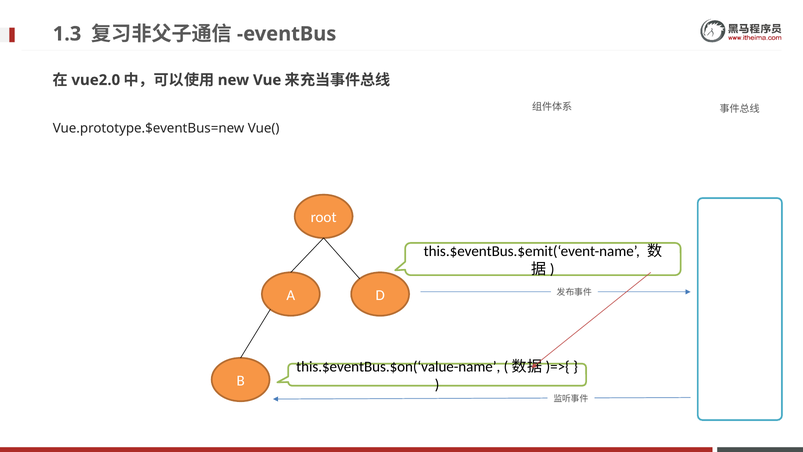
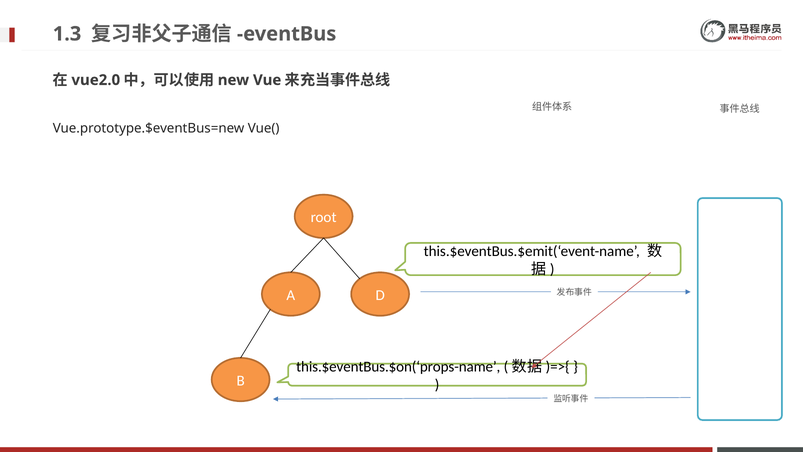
this.$eventBus.$on(‘value-name: this.$eventBus.$on(‘value-name -> this.$eventBus.$on(‘props-name
